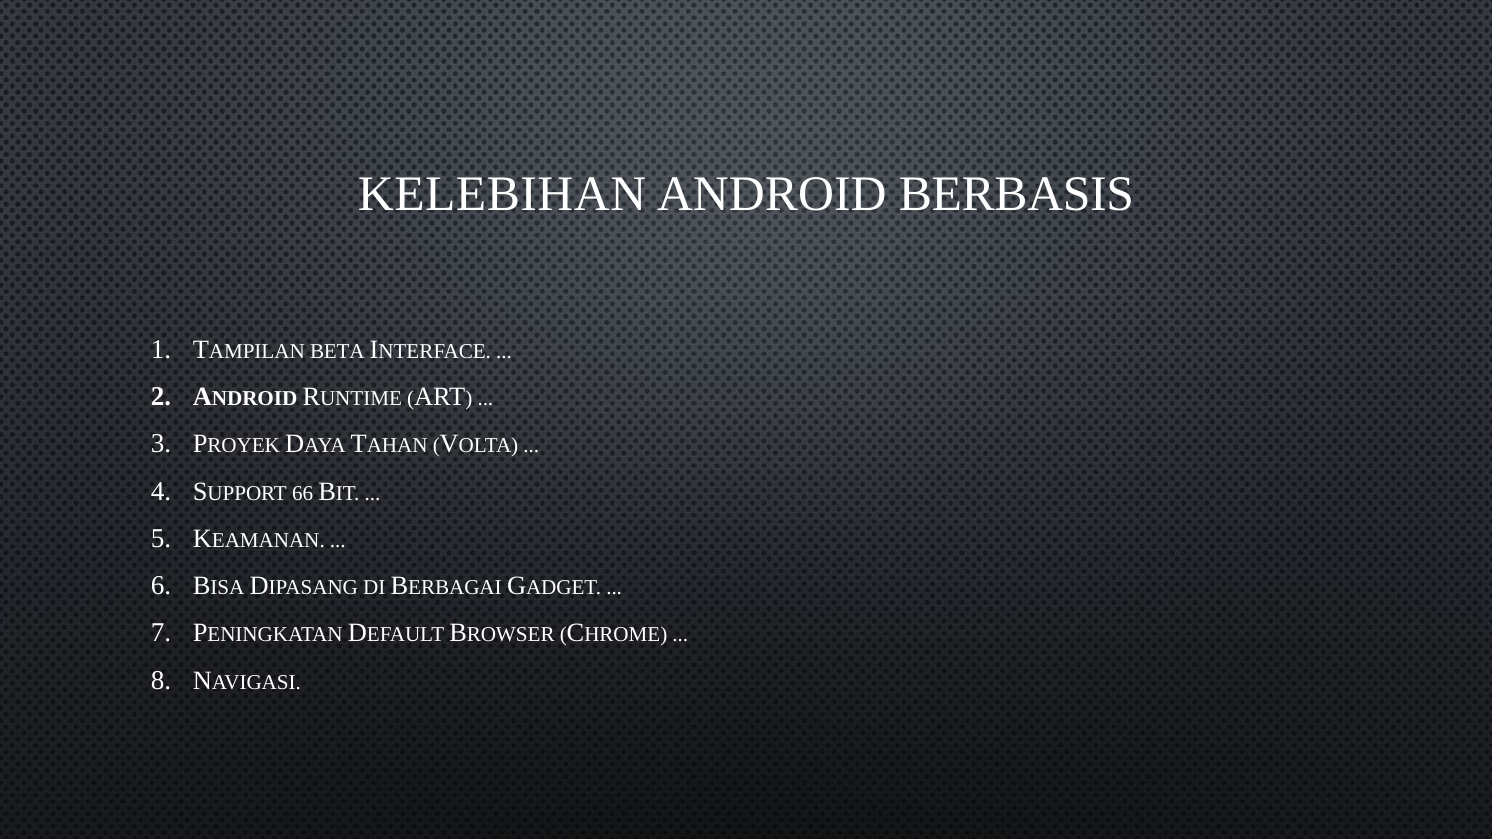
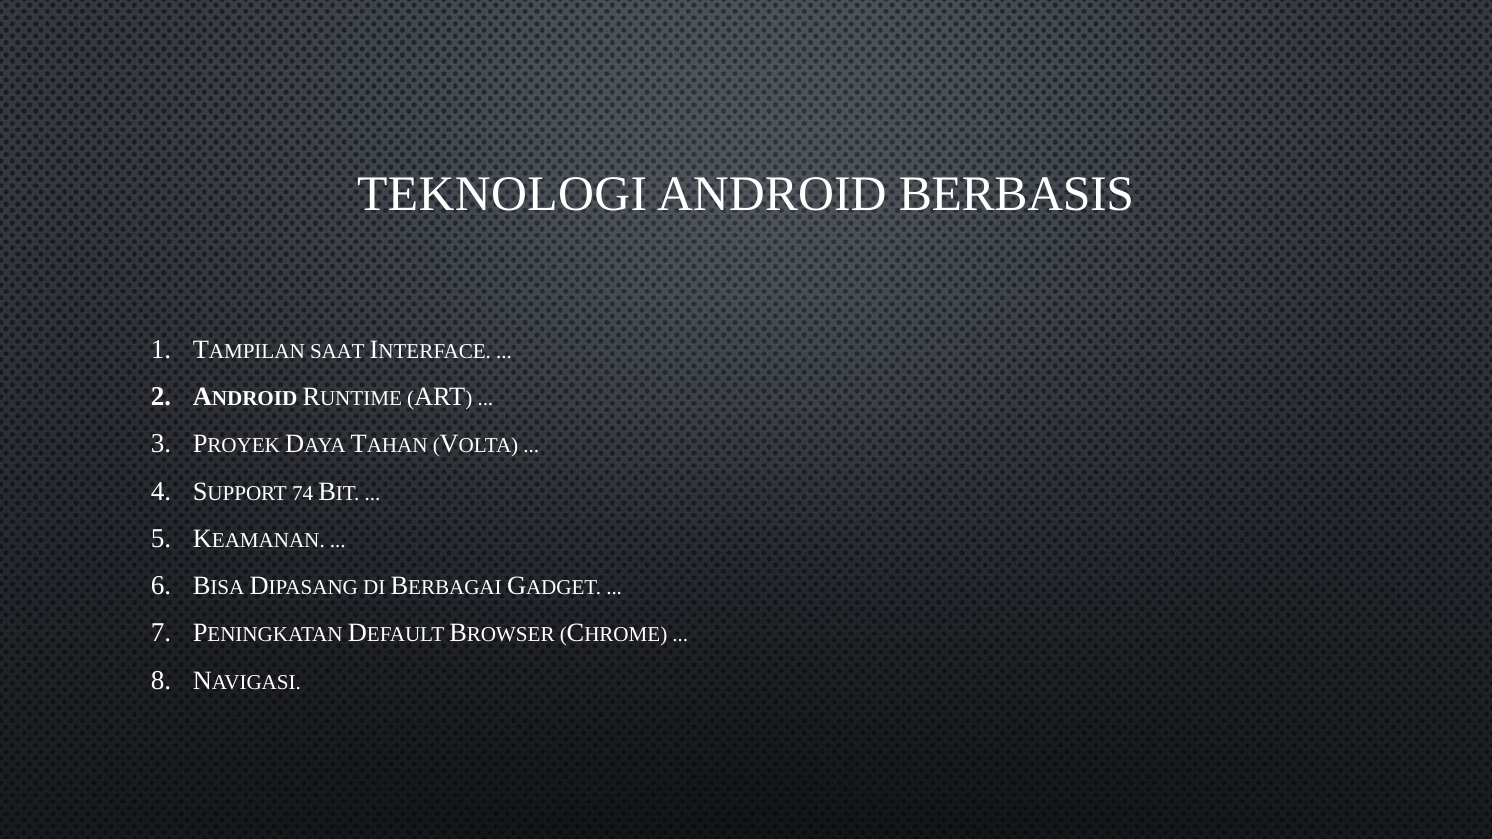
KELEBIHAN: KELEBIHAN -> TEKNOLOGI
BETA: BETA -> SAAT
66: 66 -> 74
